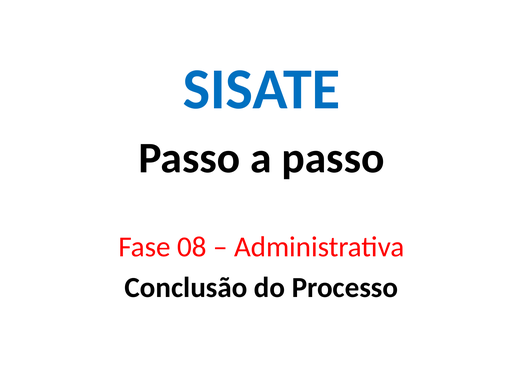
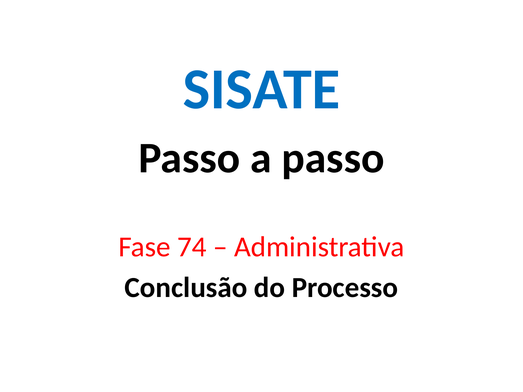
08: 08 -> 74
